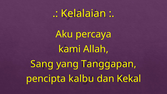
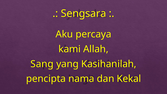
Kelalaian: Kelalaian -> Sengsara
Tanggapan: Tanggapan -> Kasihanilah
kalbu: kalbu -> nama
